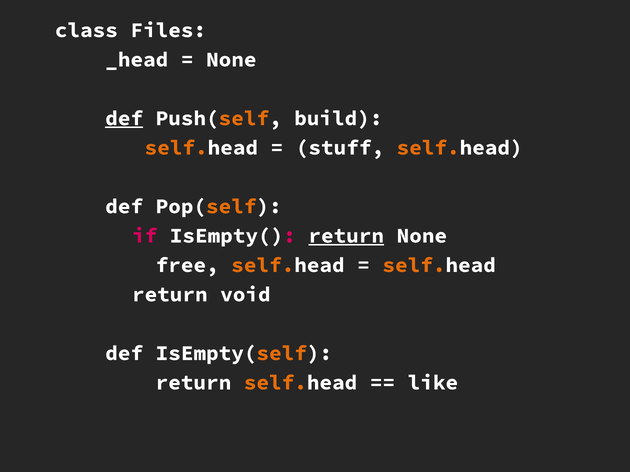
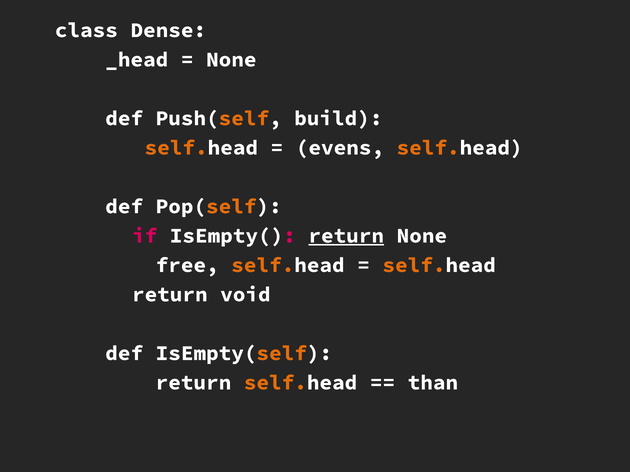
Files: Files -> Dense
def at (124, 118) underline: present -> none
stuff: stuff -> evens
like: like -> than
